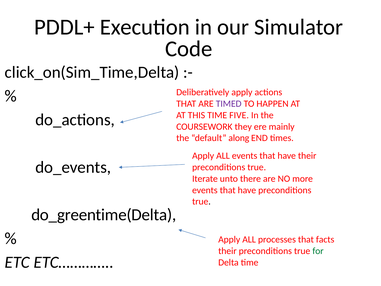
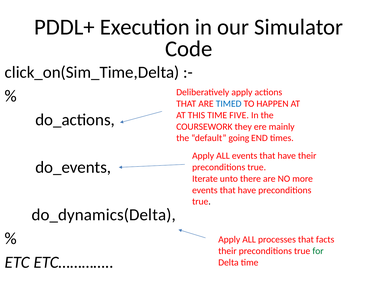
TIMED colour: purple -> blue
along: along -> going
do_greentime(Delta: do_greentime(Delta -> do_dynamics(Delta
